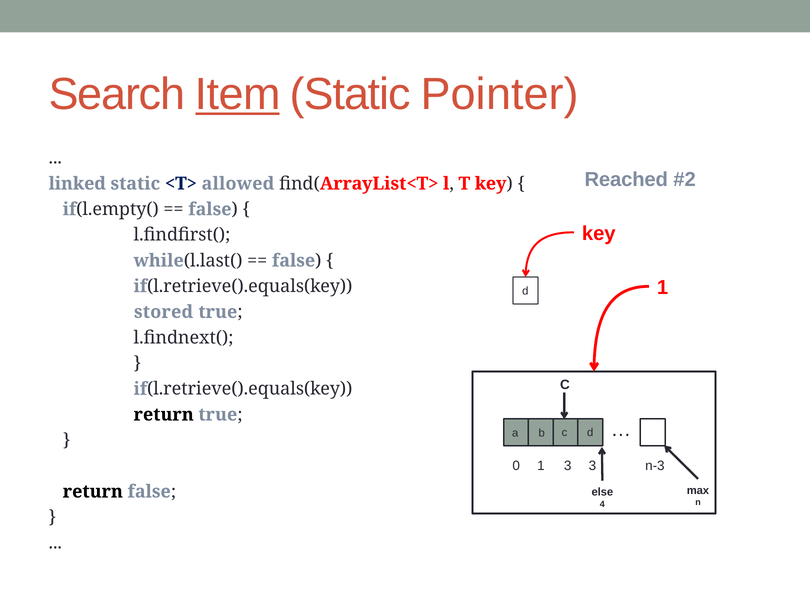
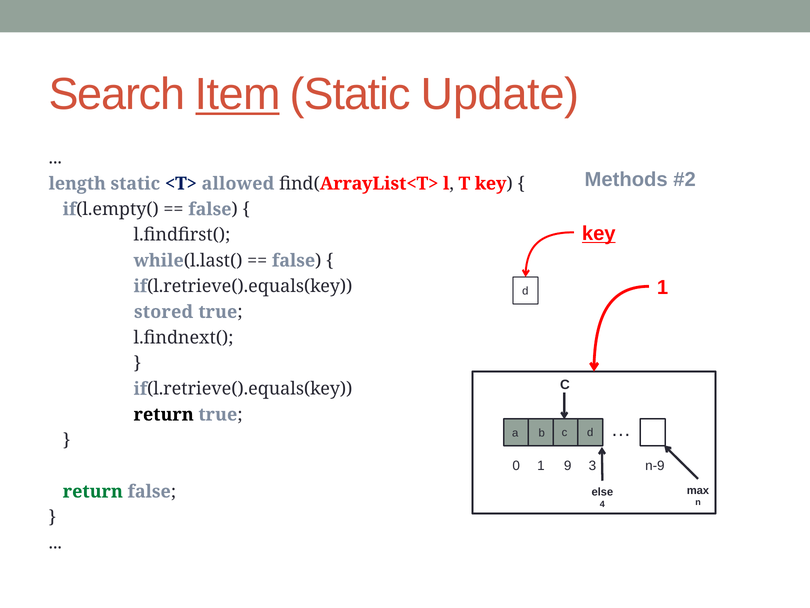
Pointer: Pointer -> Update
Reached: Reached -> Methods
linked: linked -> length
key at (599, 234) underline: none -> present
1 3: 3 -> 9
n-3: n-3 -> n-9
return at (93, 491) colour: black -> green
